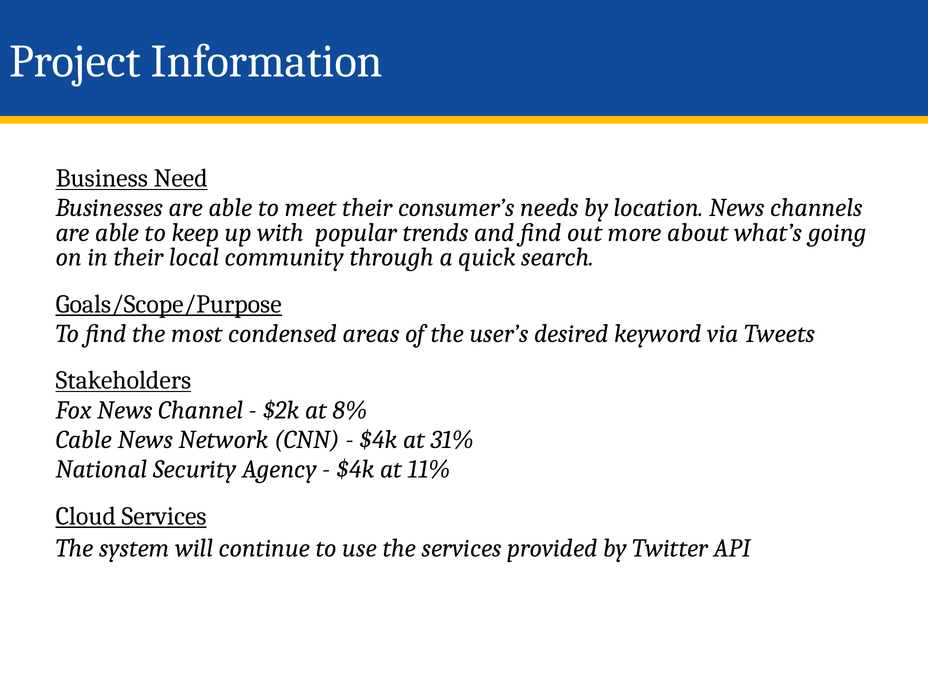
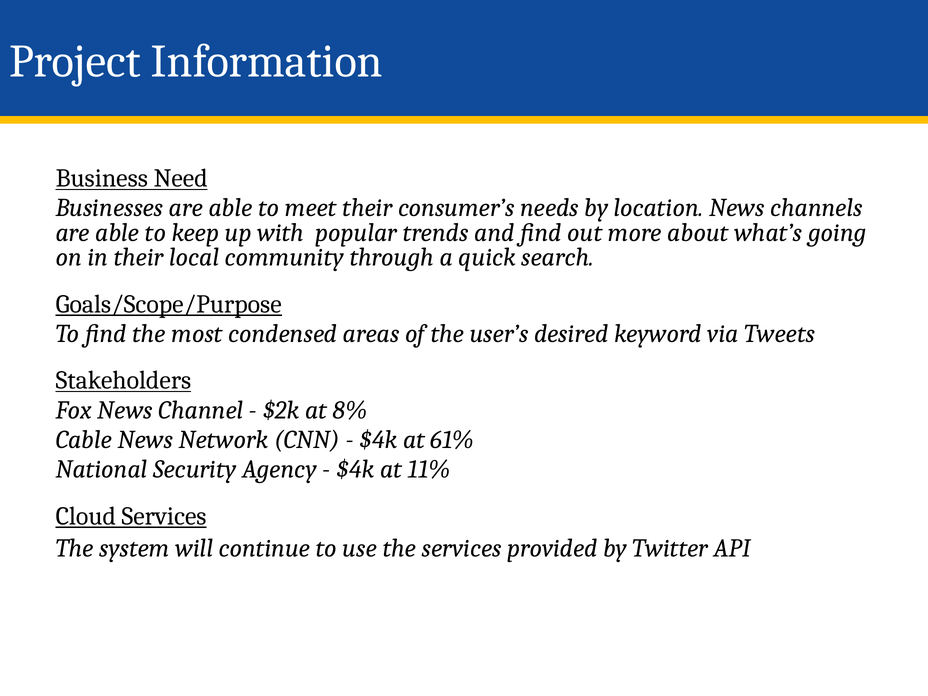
31%: 31% -> 61%
